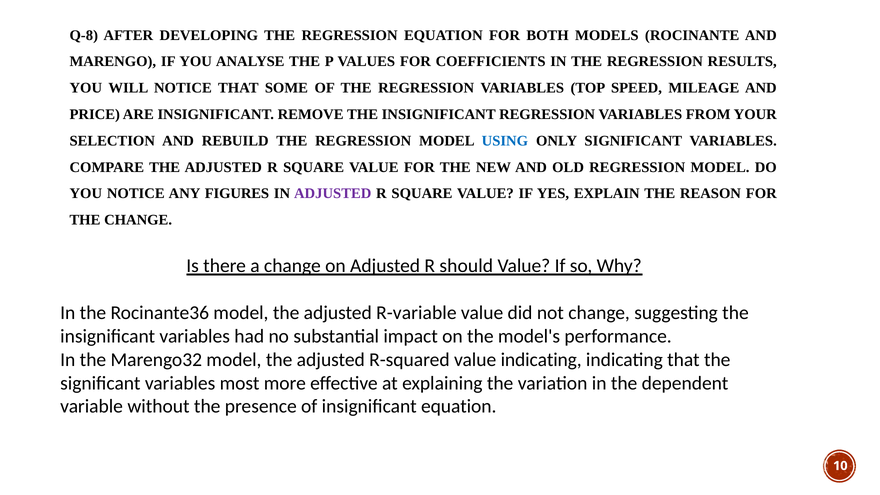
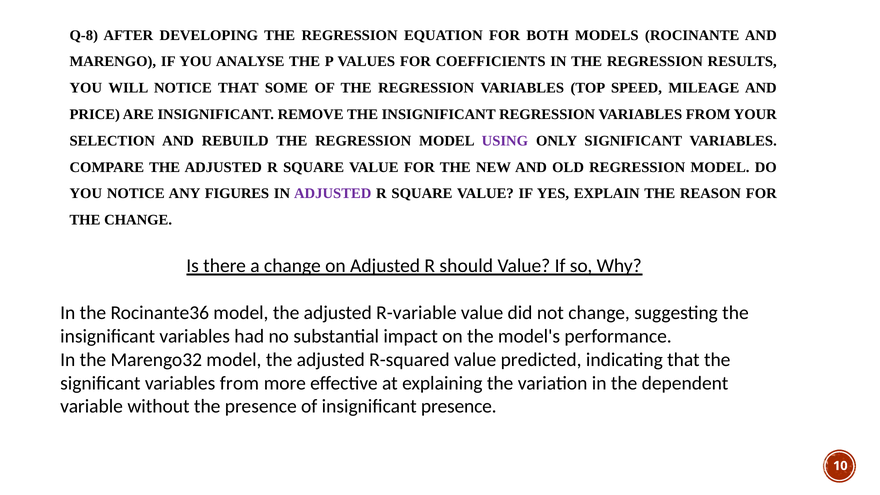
USING colour: blue -> purple
value indicating: indicating -> predicted
significant variables most: most -> from
insignificant equation: equation -> presence
